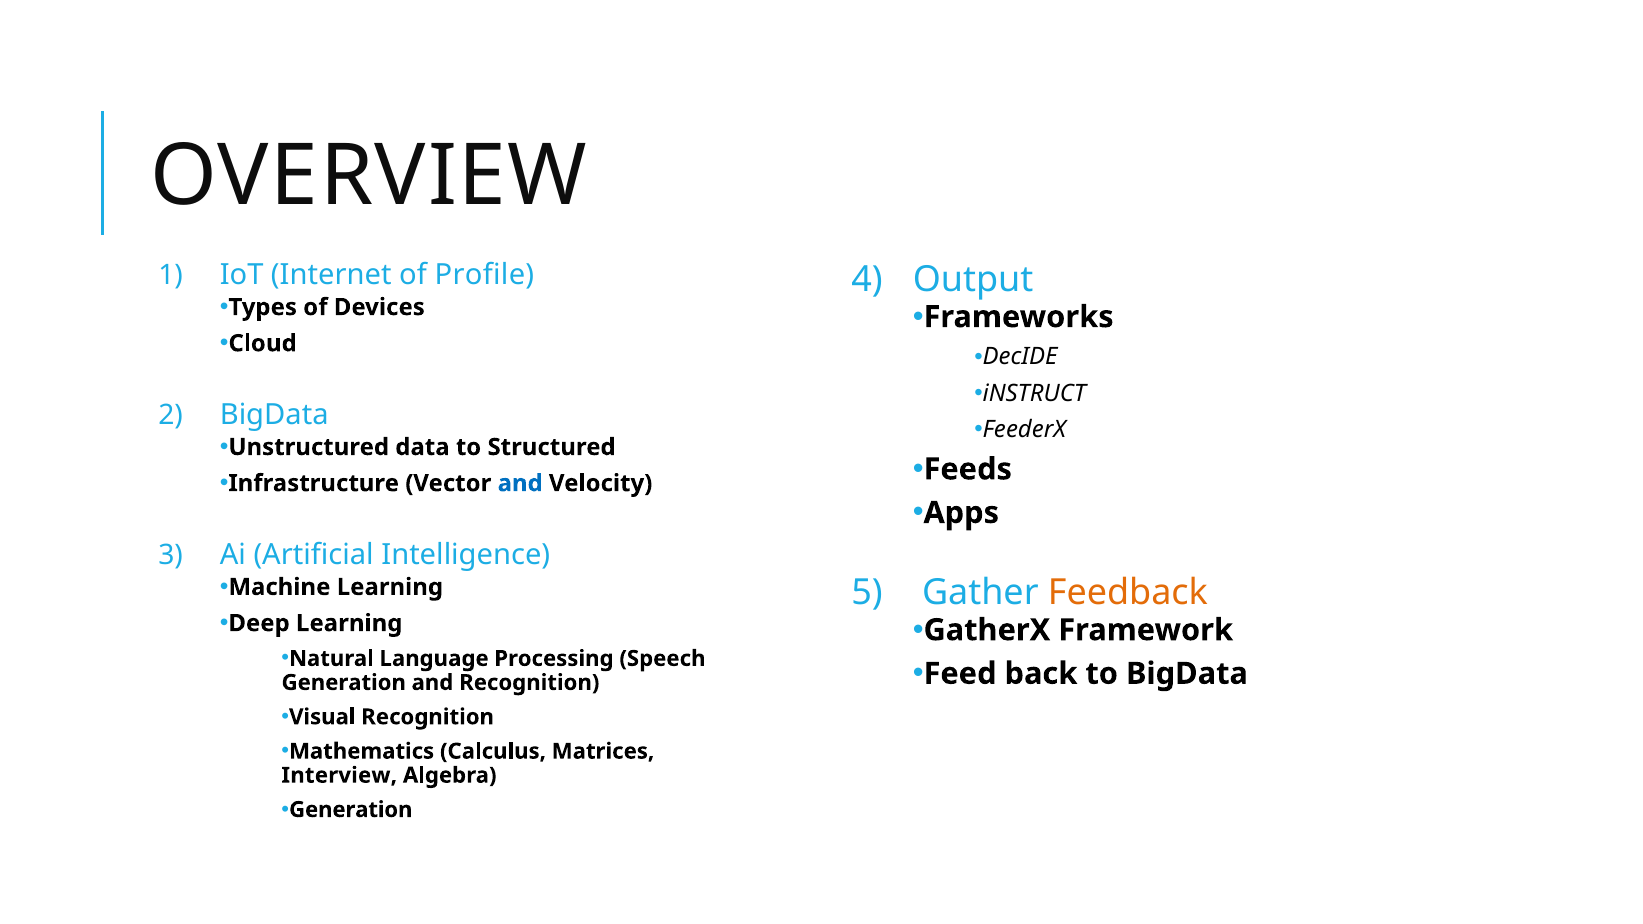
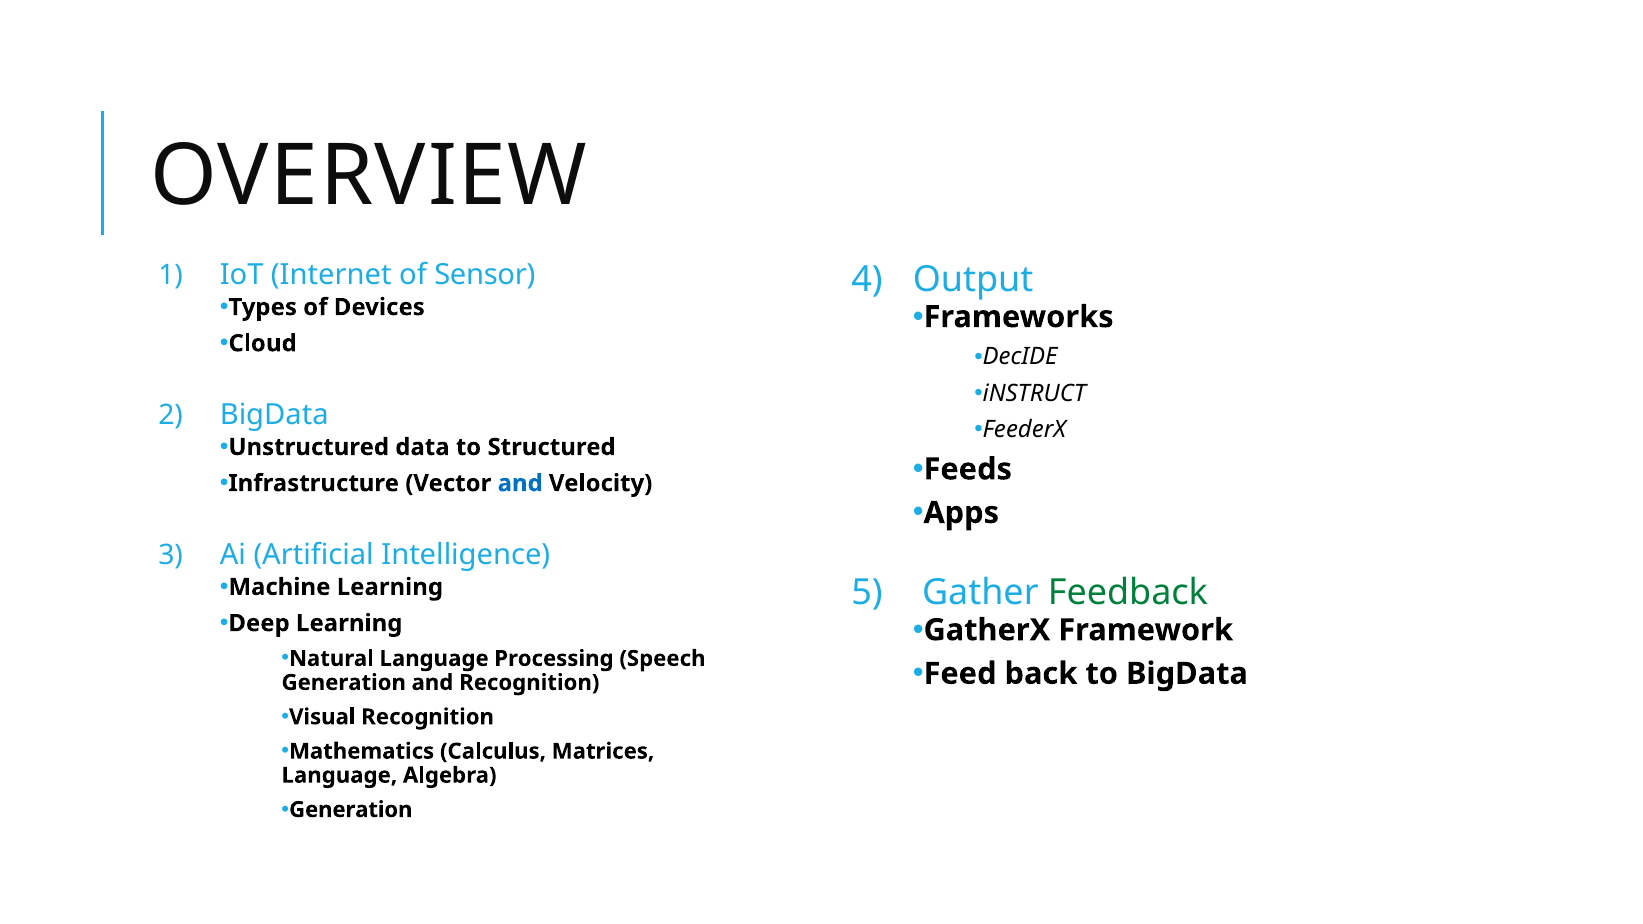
Profile: Profile -> Sensor
Feedback colour: orange -> green
Interview at (339, 776): Interview -> Language
